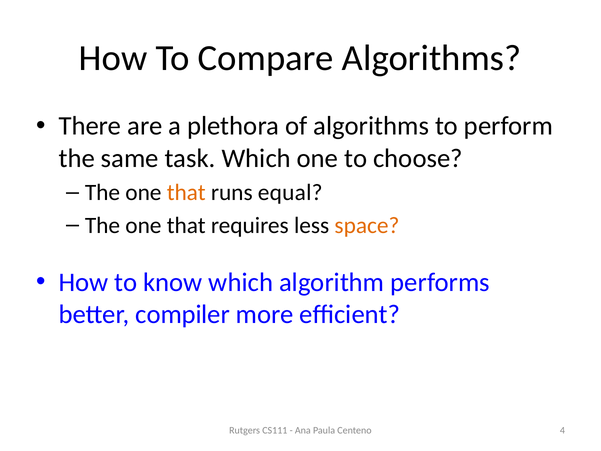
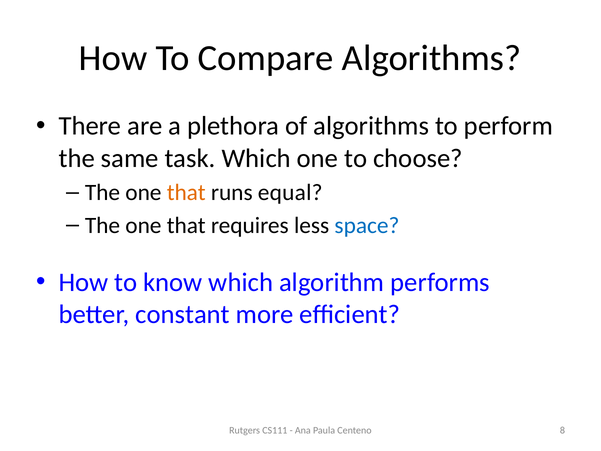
space colour: orange -> blue
compiler: compiler -> constant
4: 4 -> 8
